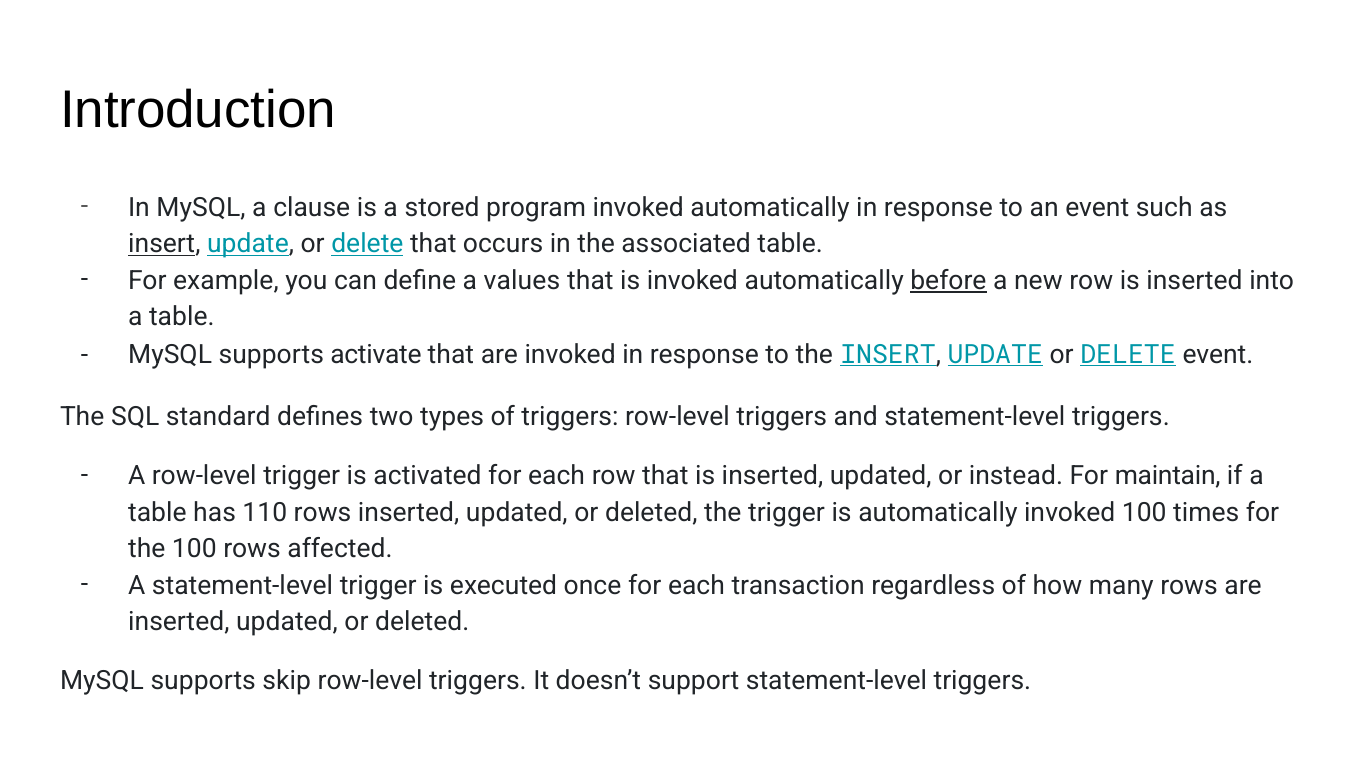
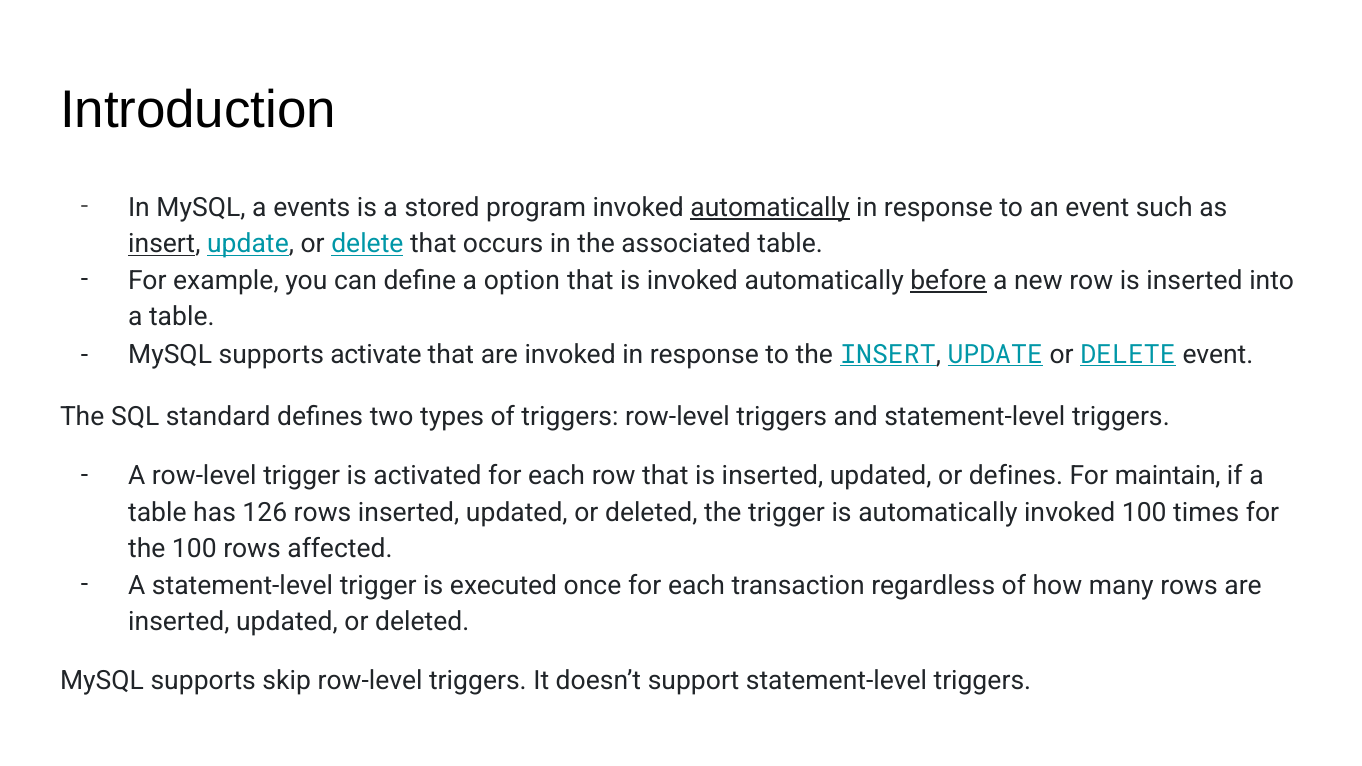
clause: clause -> events
automatically at (770, 208) underline: none -> present
values: values -> option
or instead: instead -> defines
110: 110 -> 126
